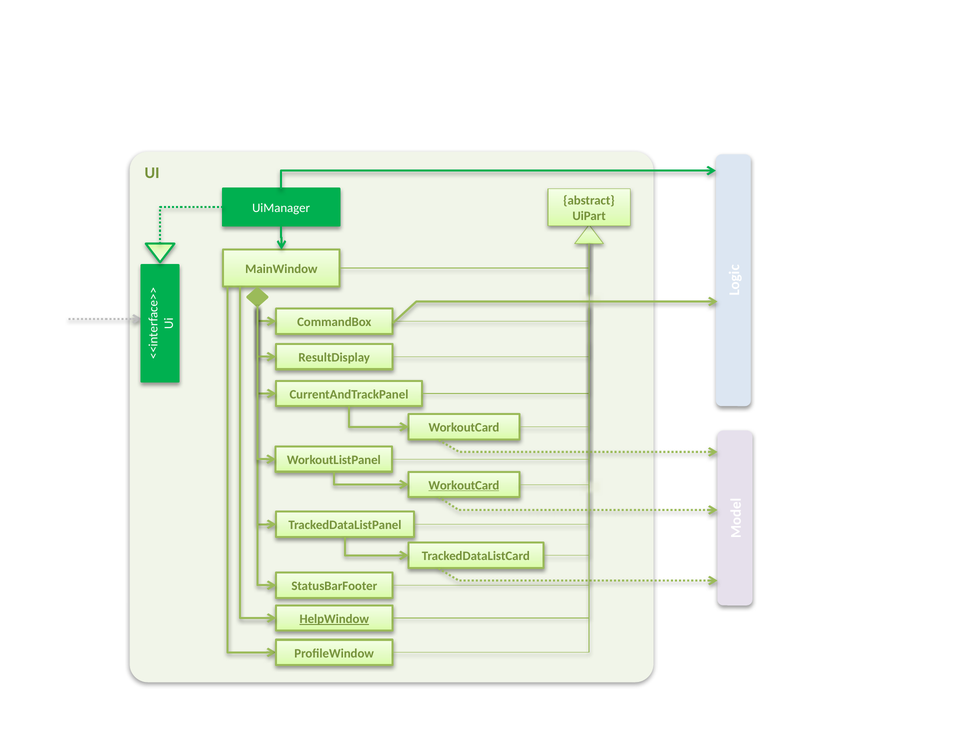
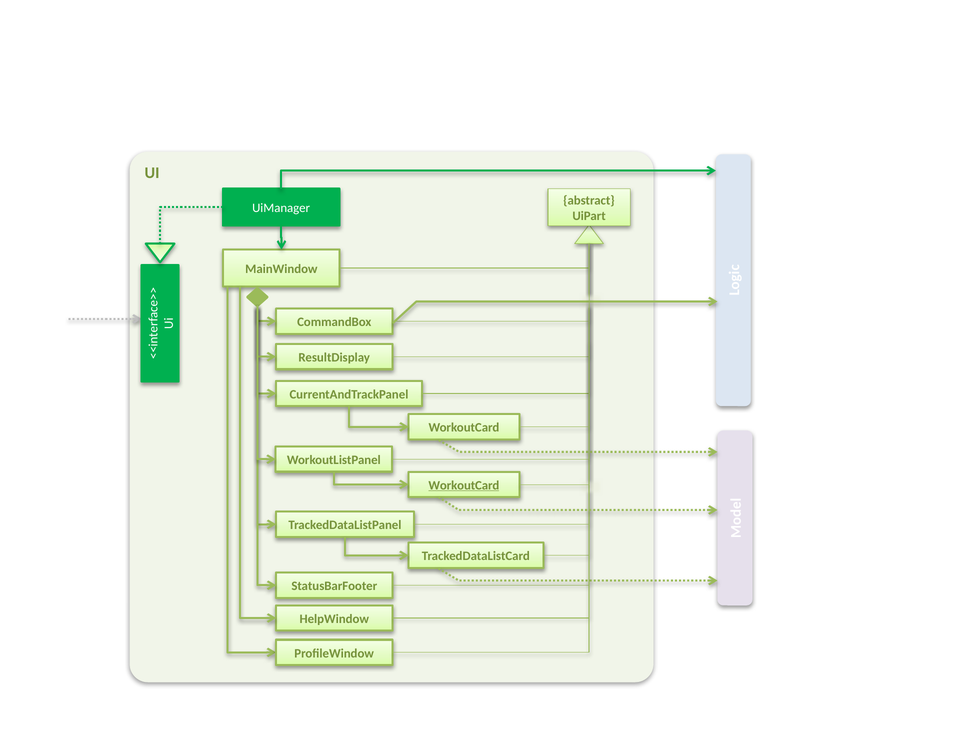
HelpWindow underline: present -> none
